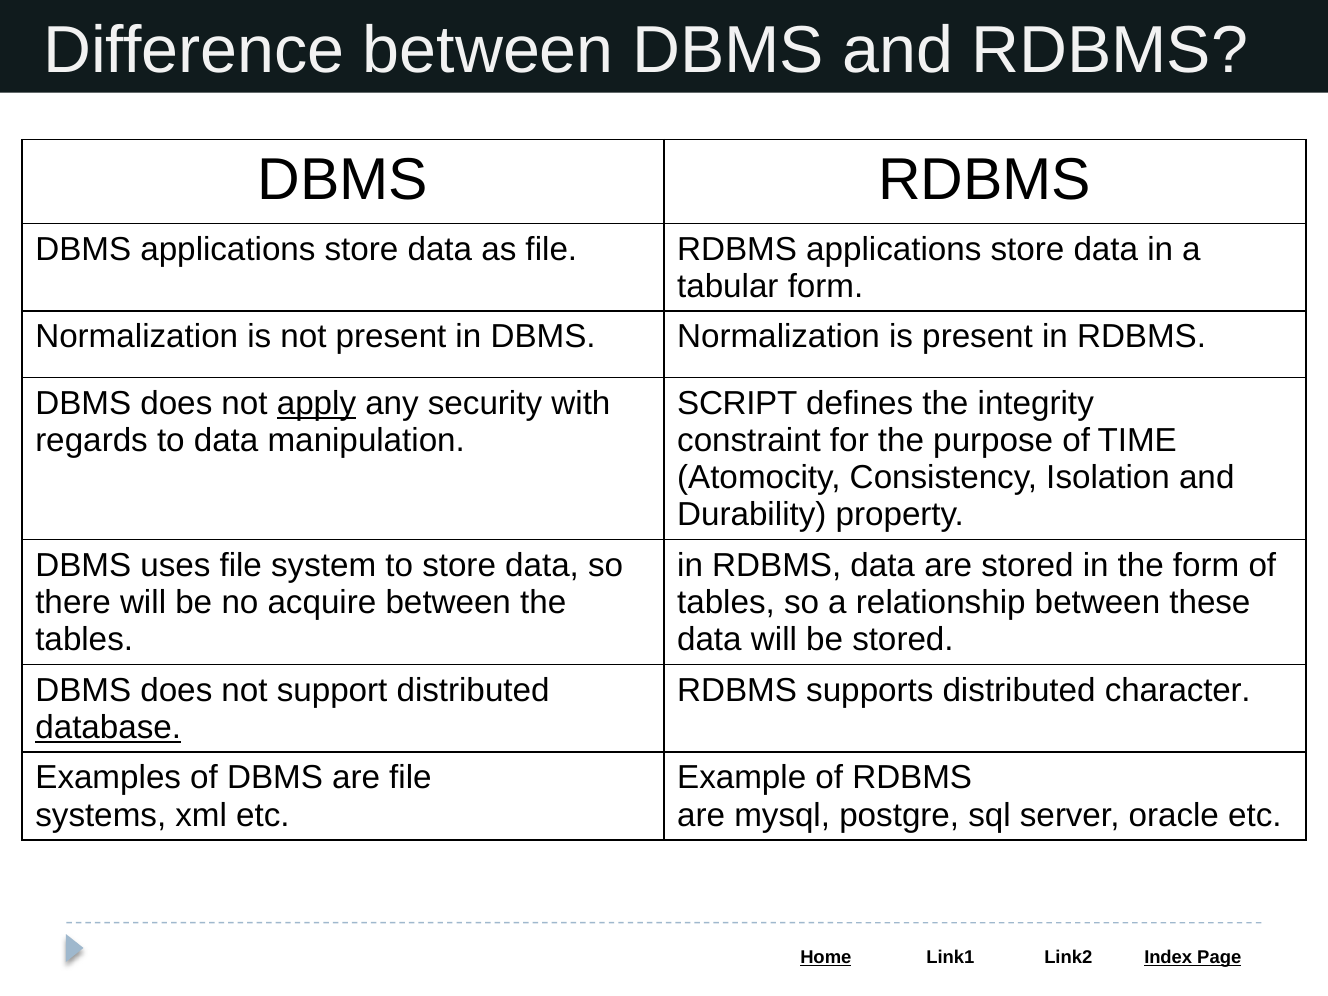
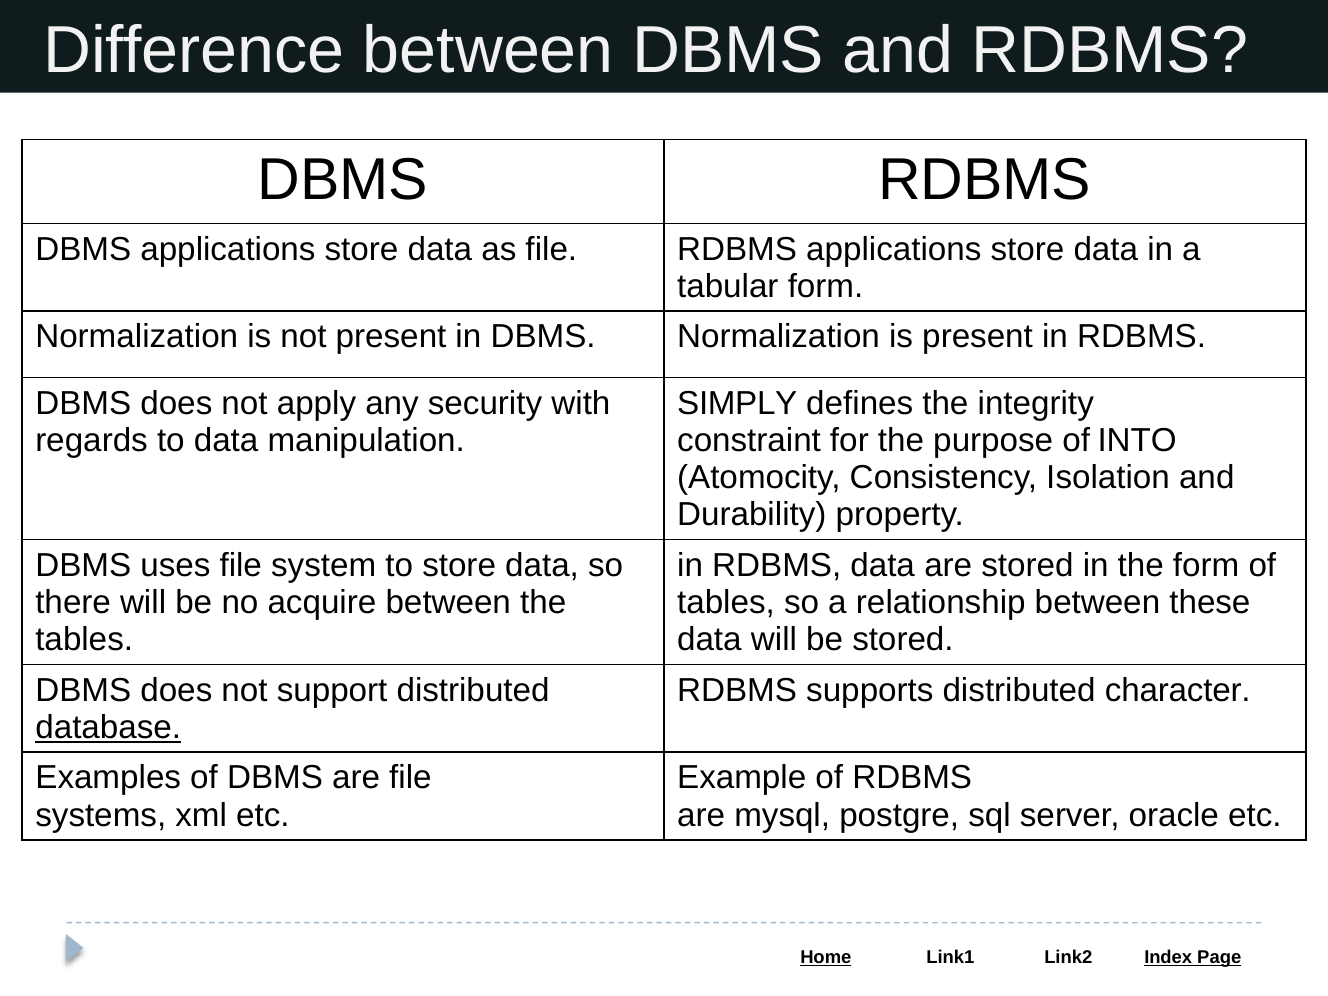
apply underline: present -> none
SCRIPT: SCRIPT -> SIMPLY
TIME: TIME -> INTO
